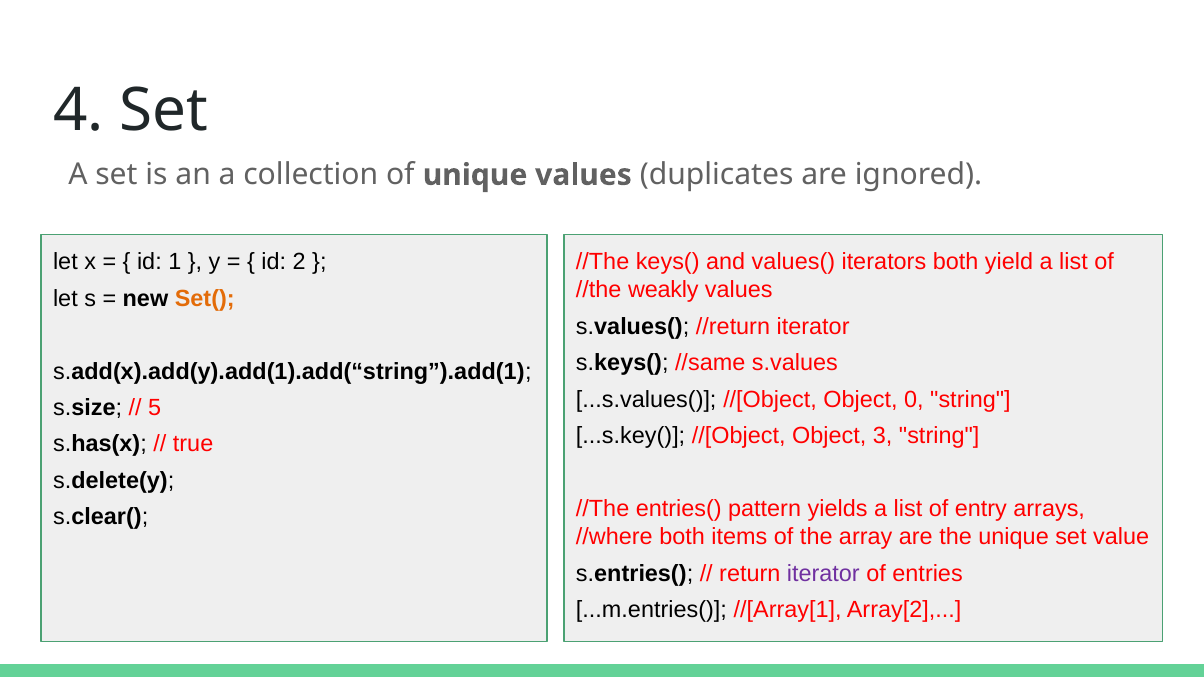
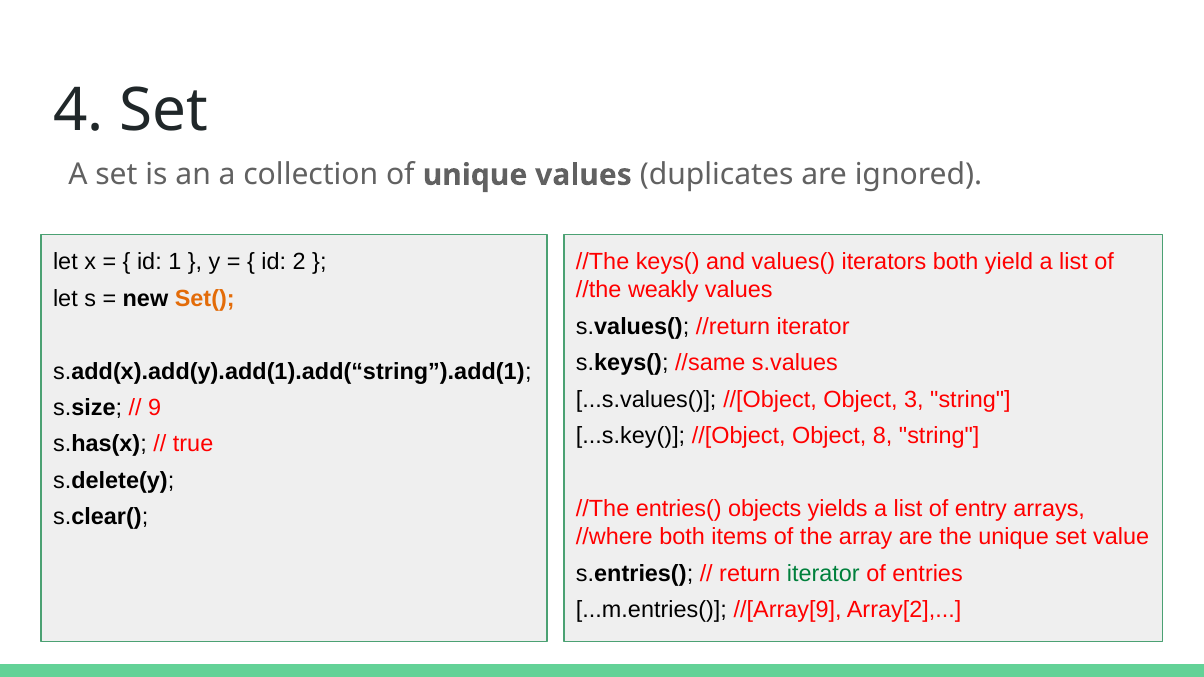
0: 0 -> 3
5: 5 -> 9
3: 3 -> 8
pattern: pattern -> objects
iterator at (823, 574) colour: purple -> green
//[Array[1: //[Array[1 -> //[Array[9
